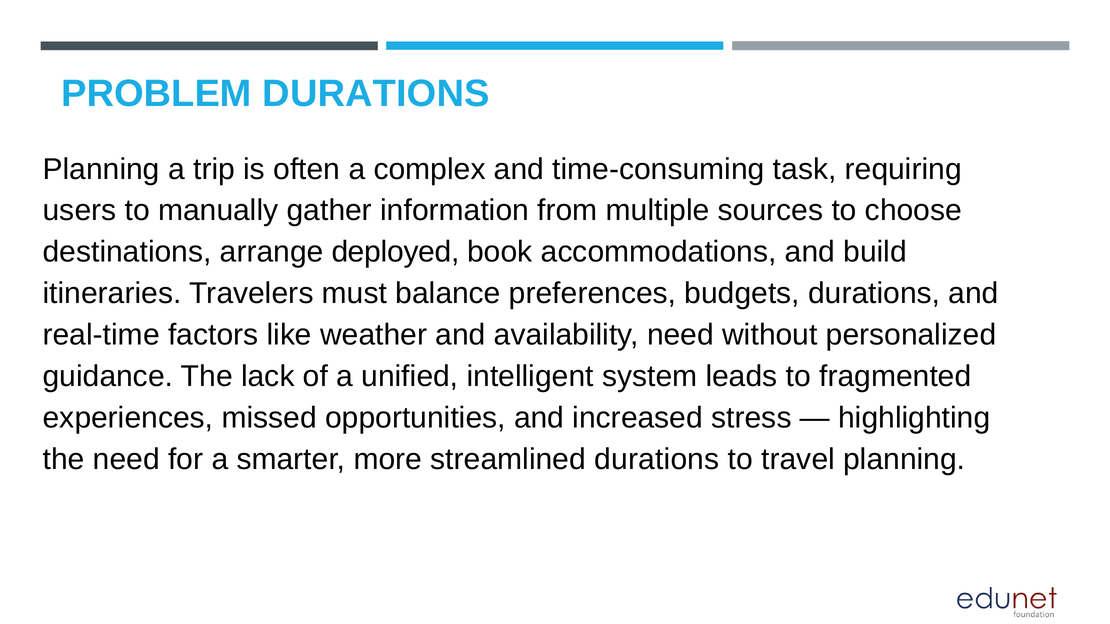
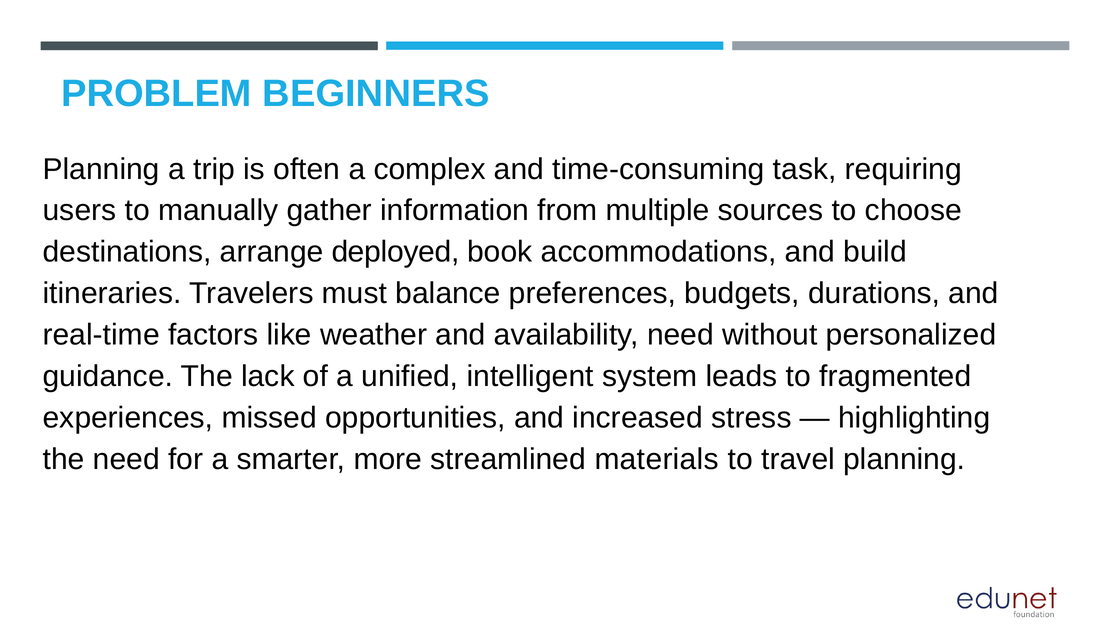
PROBLEM DURATIONS: DURATIONS -> BEGINNERS
streamlined durations: durations -> materials
